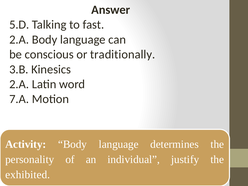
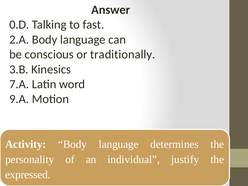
5.D: 5.D -> 0.D
2.A at (19, 84): 2.A -> 7.A
7.A: 7.A -> 9.A
exhibited: exhibited -> expressed
